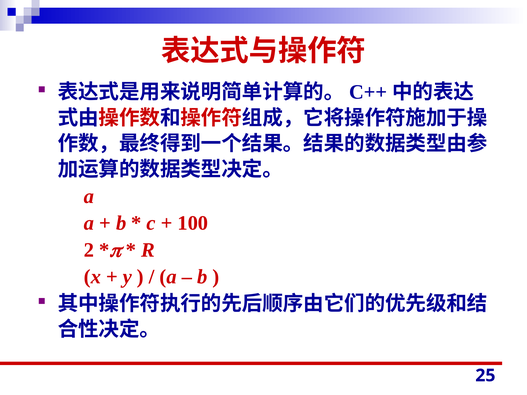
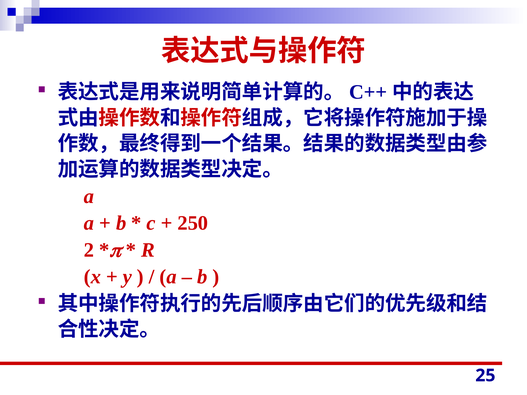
100: 100 -> 250
